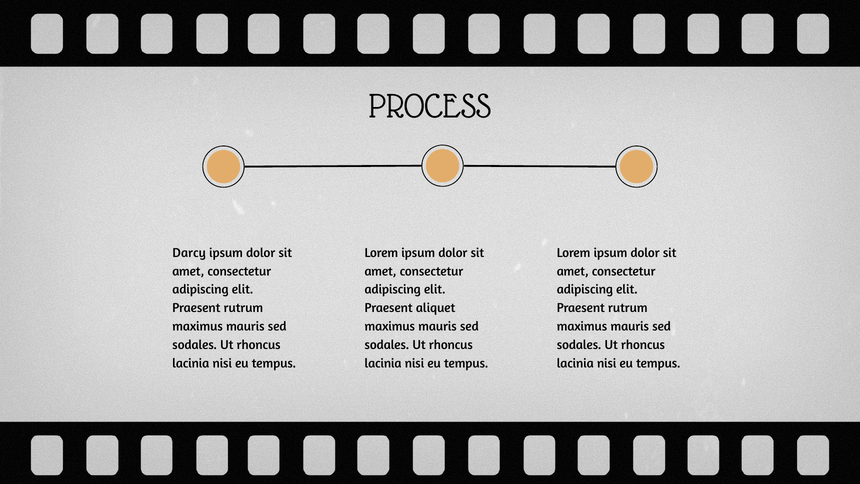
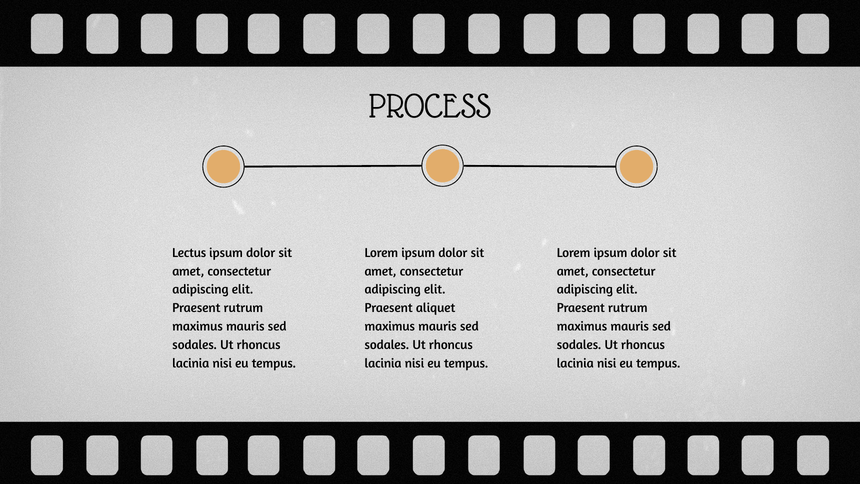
Darcy: Darcy -> Lectus
